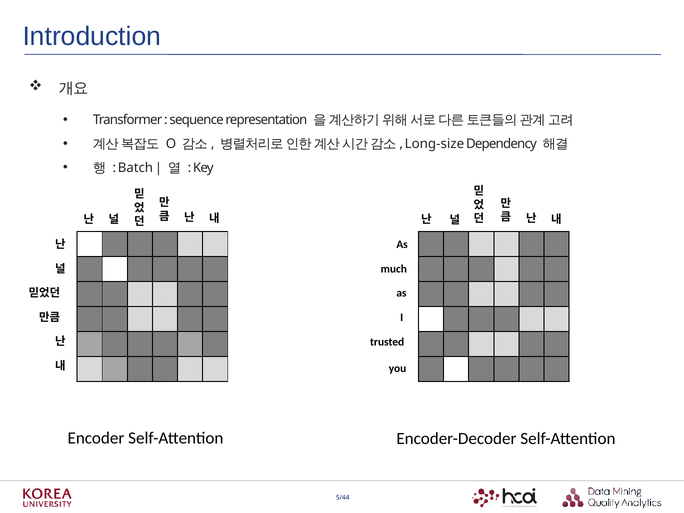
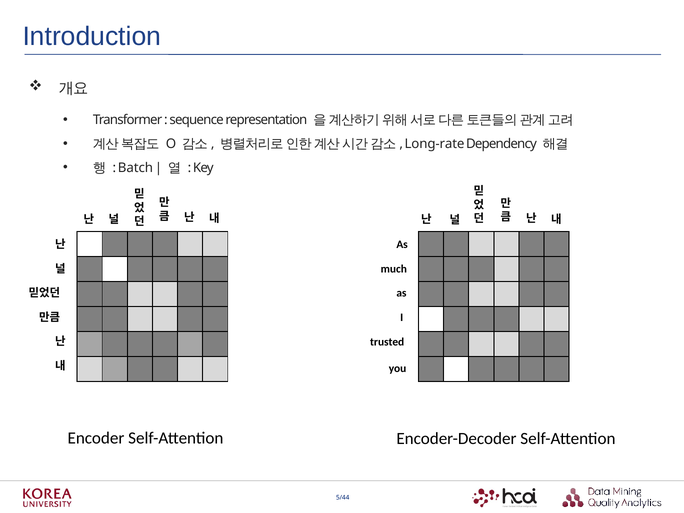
Long-size: Long-size -> Long-rate
